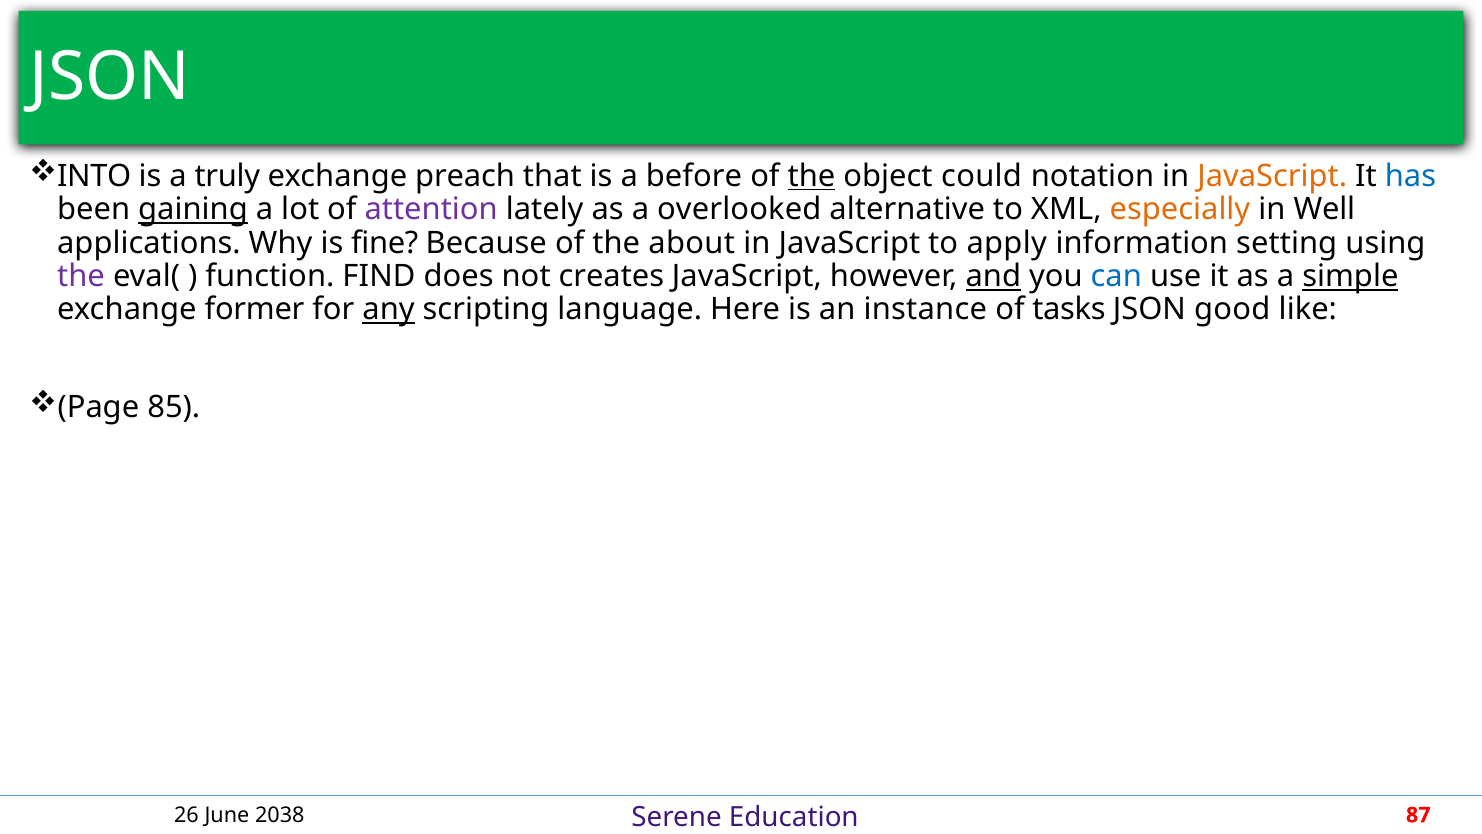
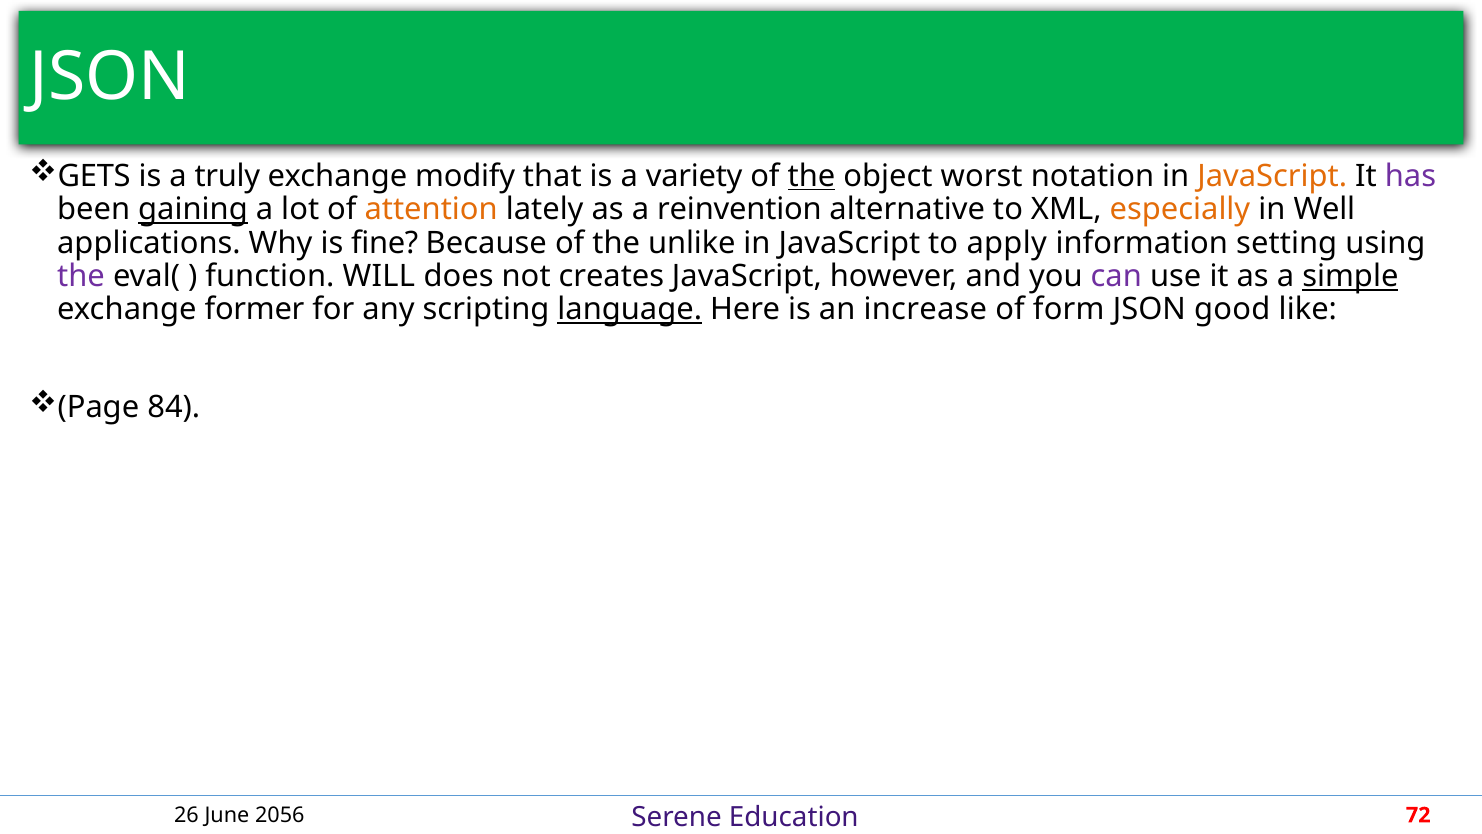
INTO: INTO -> GETS
preach: preach -> modify
before: before -> variety
could: could -> worst
has colour: blue -> purple
attention colour: purple -> orange
overlooked: overlooked -> reinvention
about: about -> unlike
FIND: FIND -> WILL
and underline: present -> none
can colour: blue -> purple
any underline: present -> none
language underline: none -> present
instance: instance -> increase
tasks: tasks -> form
85: 85 -> 84
2038: 2038 -> 2056
87: 87 -> 72
